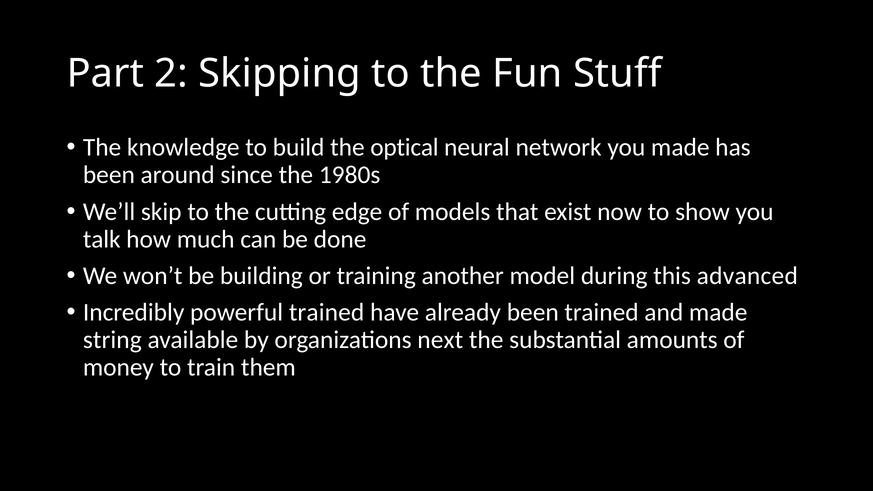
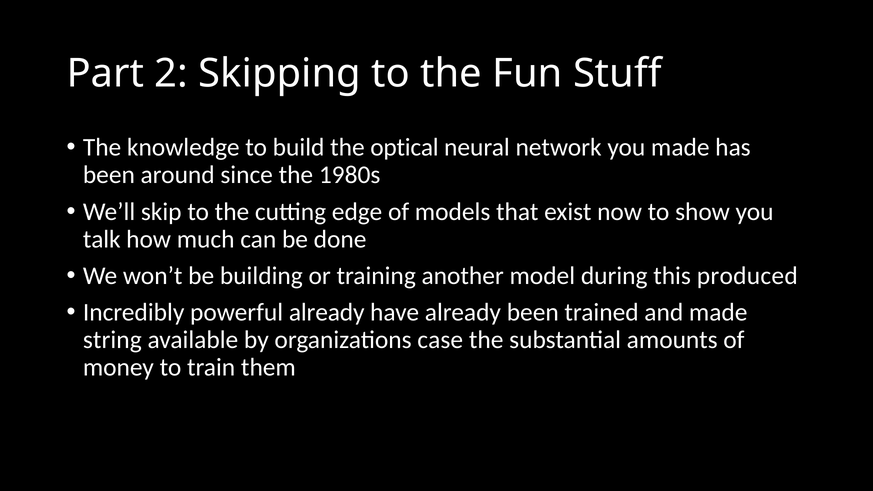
advanced: advanced -> produced
powerful trained: trained -> already
next: next -> case
